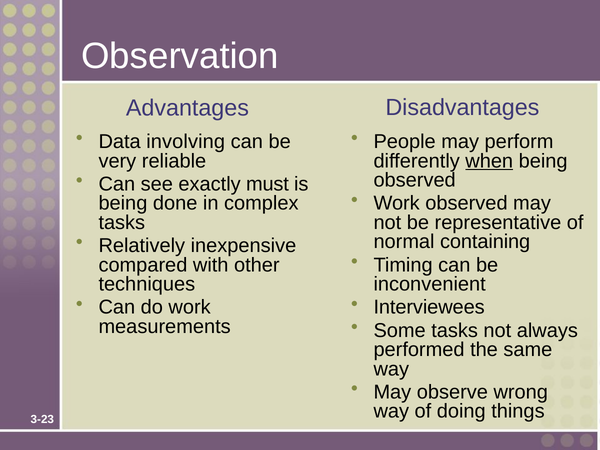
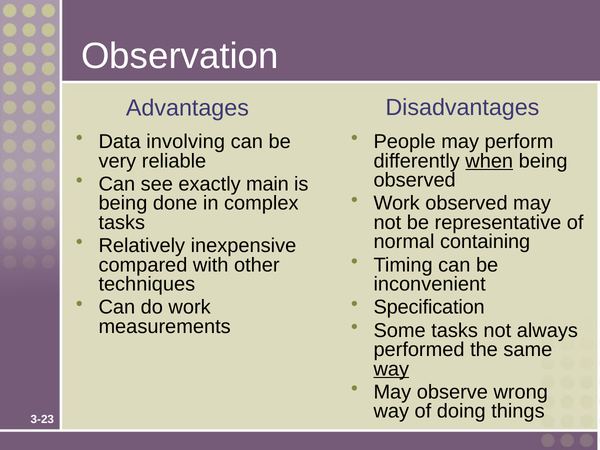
must: must -> main
Interviewees: Interviewees -> Specification
way at (391, 369) underline: none -> present
